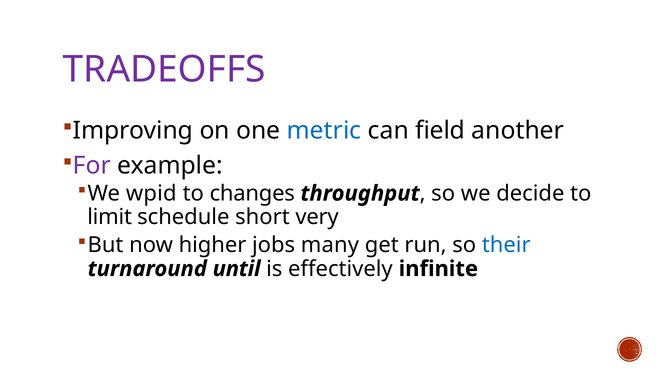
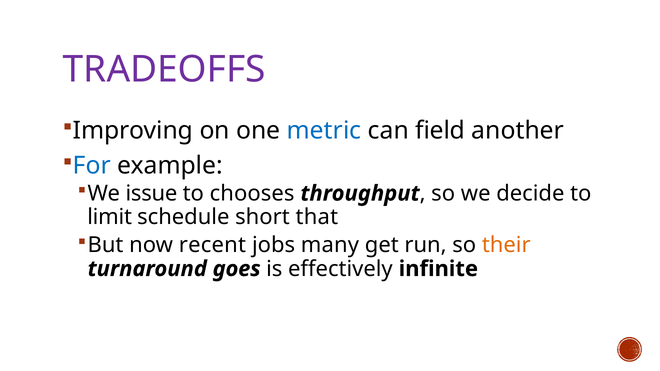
For colour: purple -> blue
wpid: wpid -> issue
changes: changes -> chooses
very: very -> that
higher: higher -> recent
their colour: blue -> orange
until: until -> goes
